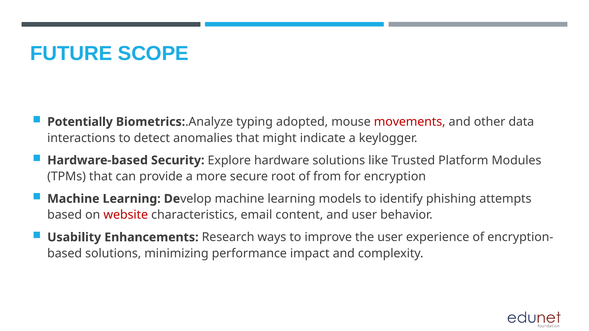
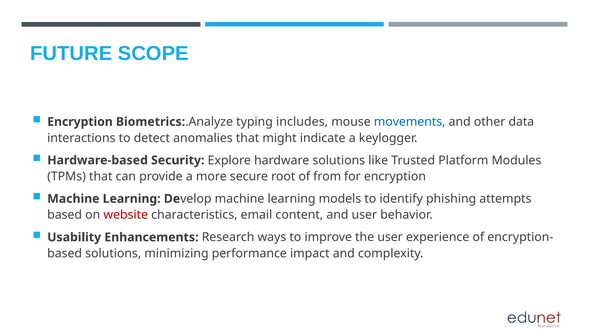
Potentially at (80, 122): Potentially -> Encryption
adopted: adopted -> includes
movements colour: red -> blue
